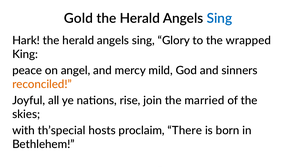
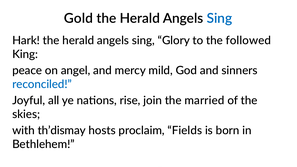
wrapped: wrapped -> followed
reconciled colour: orange -> blue
th’special: th’special -> th’dismay
There: There -> Fields
